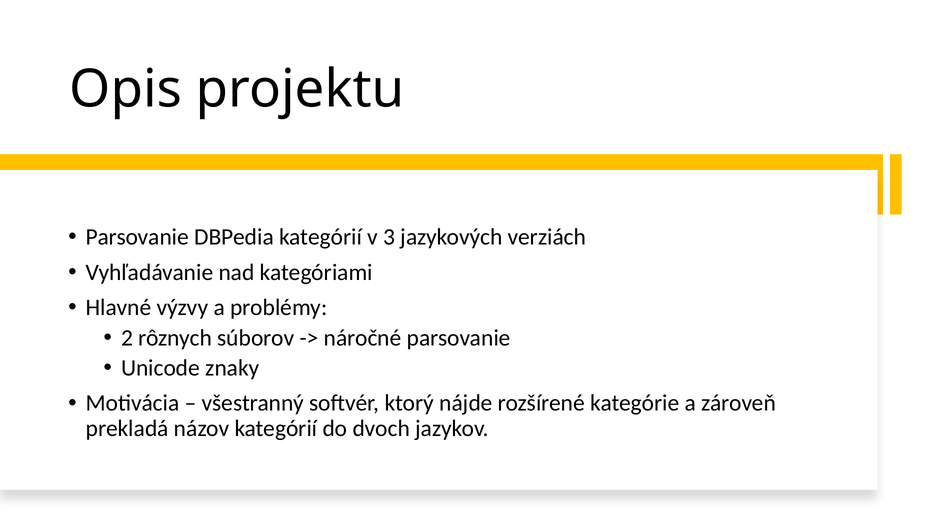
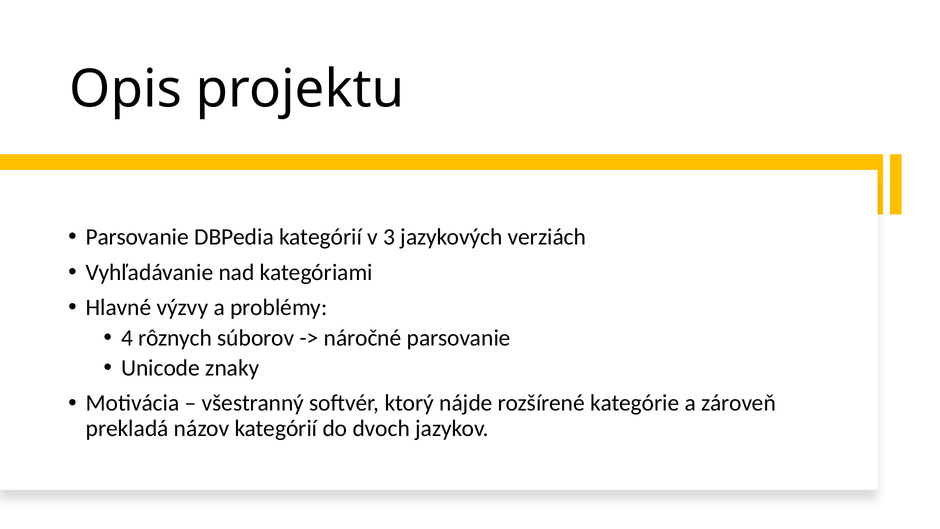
2: 2 -> 4
